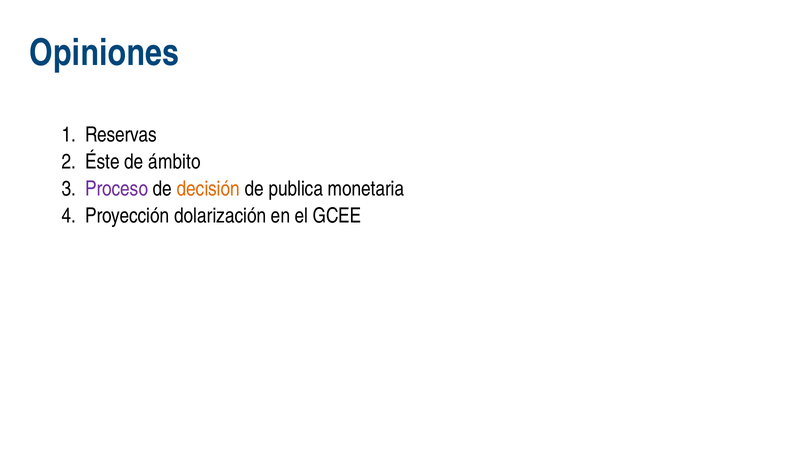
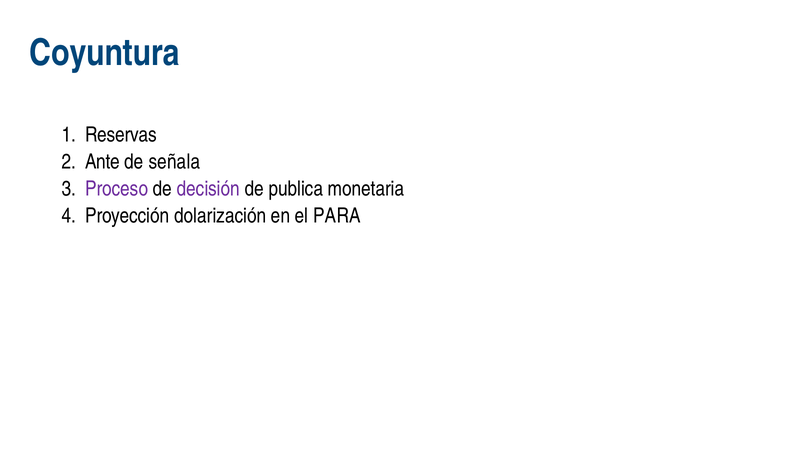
Opiniones: Opiniones -> Coyuntura
Éste: Éste -> Ante
ámbito: ámbito -> señala
decisión colour: orange -> purple
GCEE: GCEE -> PARA
